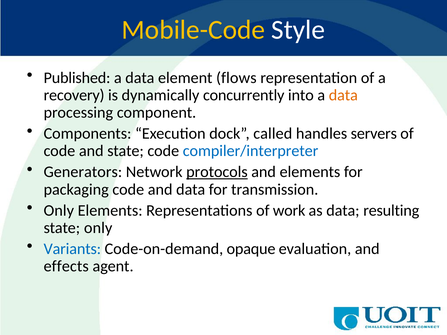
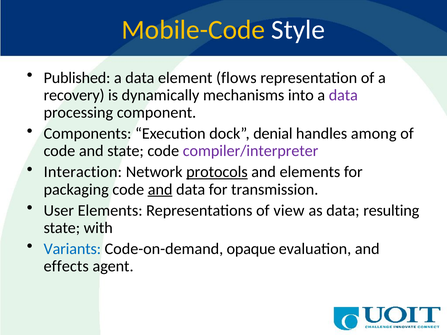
concurrently: concurrently -> mechanisms
data at (343, 95) colour: orange -> purple
called: called -> denial
servers: servers -> among
compiler/interpreter colour: blue -> purple
Generators: Generators -> Interaction
and at (160, 190) underline: none -> present
Only at (59, 211): Only -> User
work: work -> view
state only: only -> with
